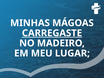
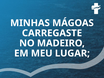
CARREGASTE underline: present -> none
